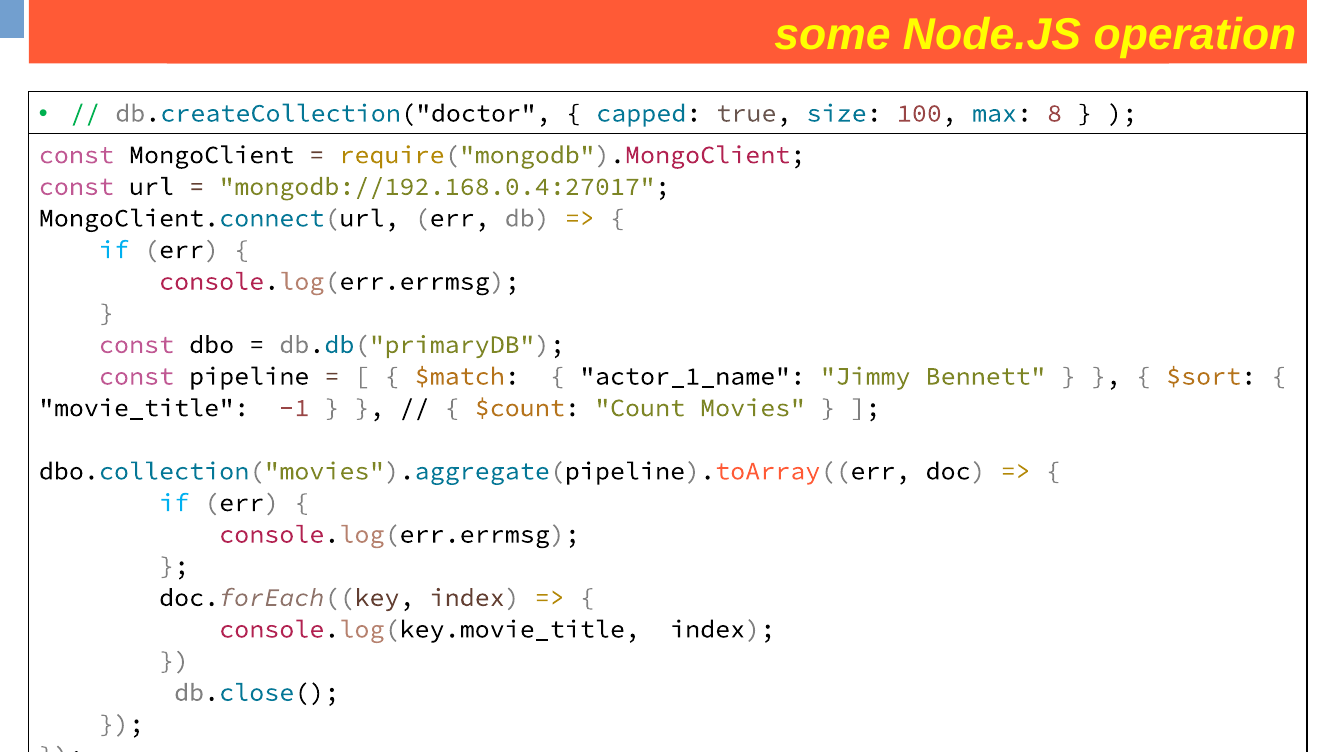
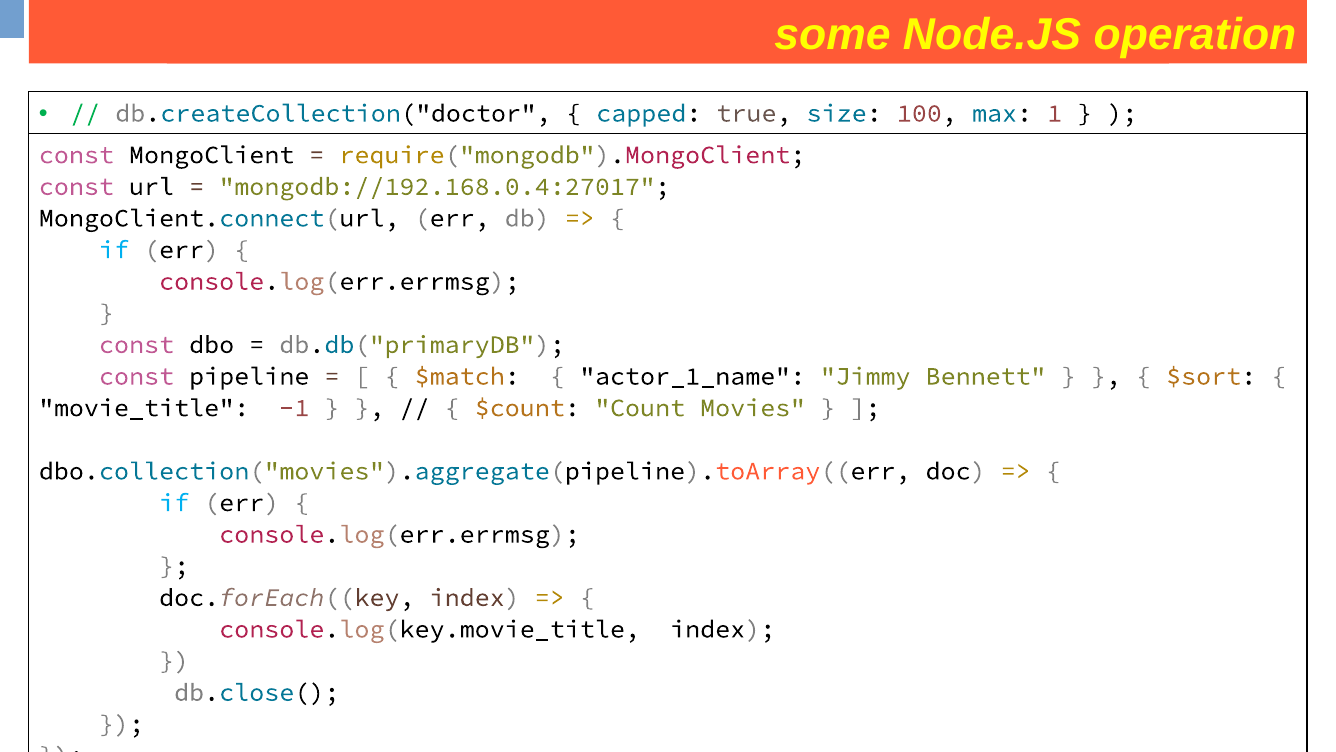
8: 8 -> 1
